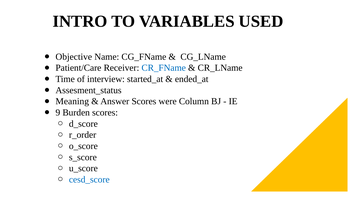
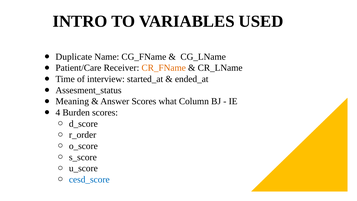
Objective: Objective -> Duplicate
CR_FName colour: blue -> orange
were: were -> what
9: 9 -> 4
